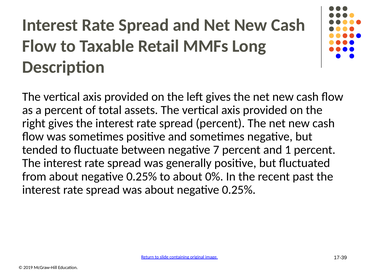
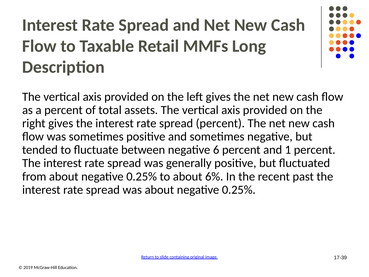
7: 7 -> 6
0%: 0% -> 6%
